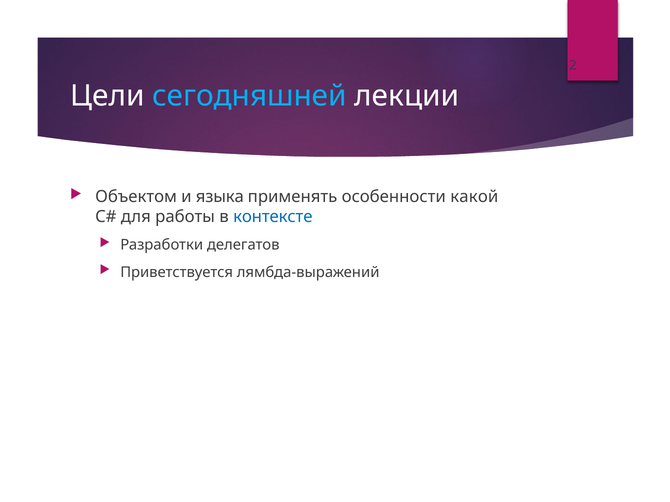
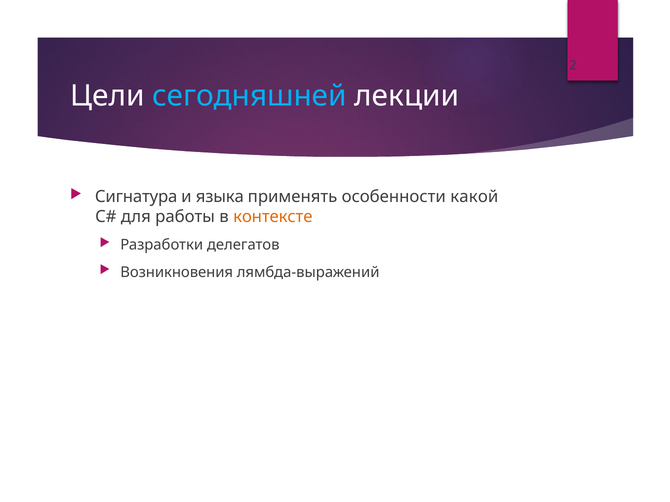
Объектом: Объектом -> Сигнатура
контексте colour: blue -> orange
Приветствуется: Приветствуется -> Возникновения
